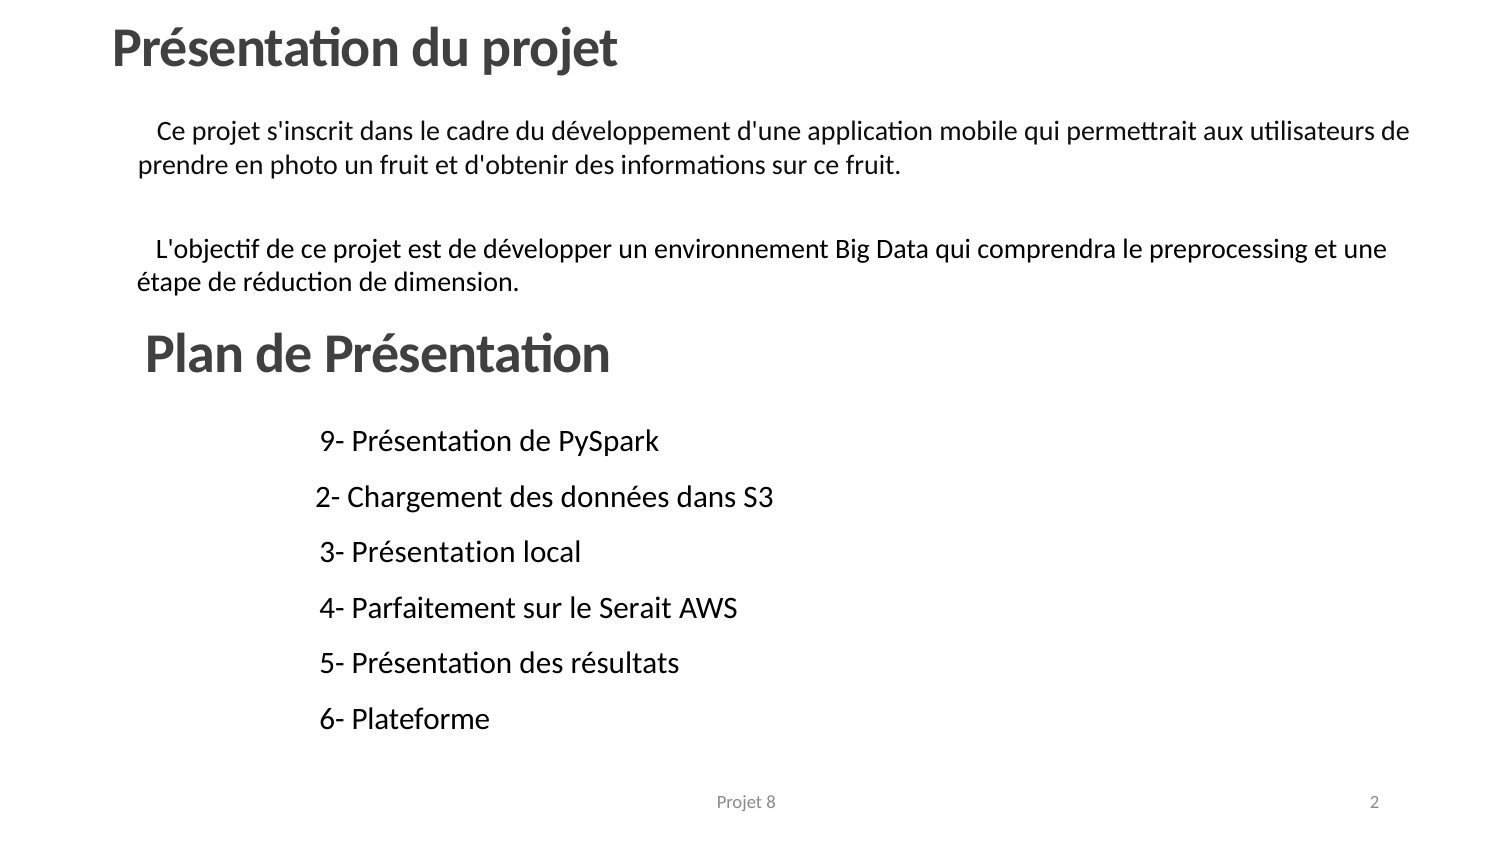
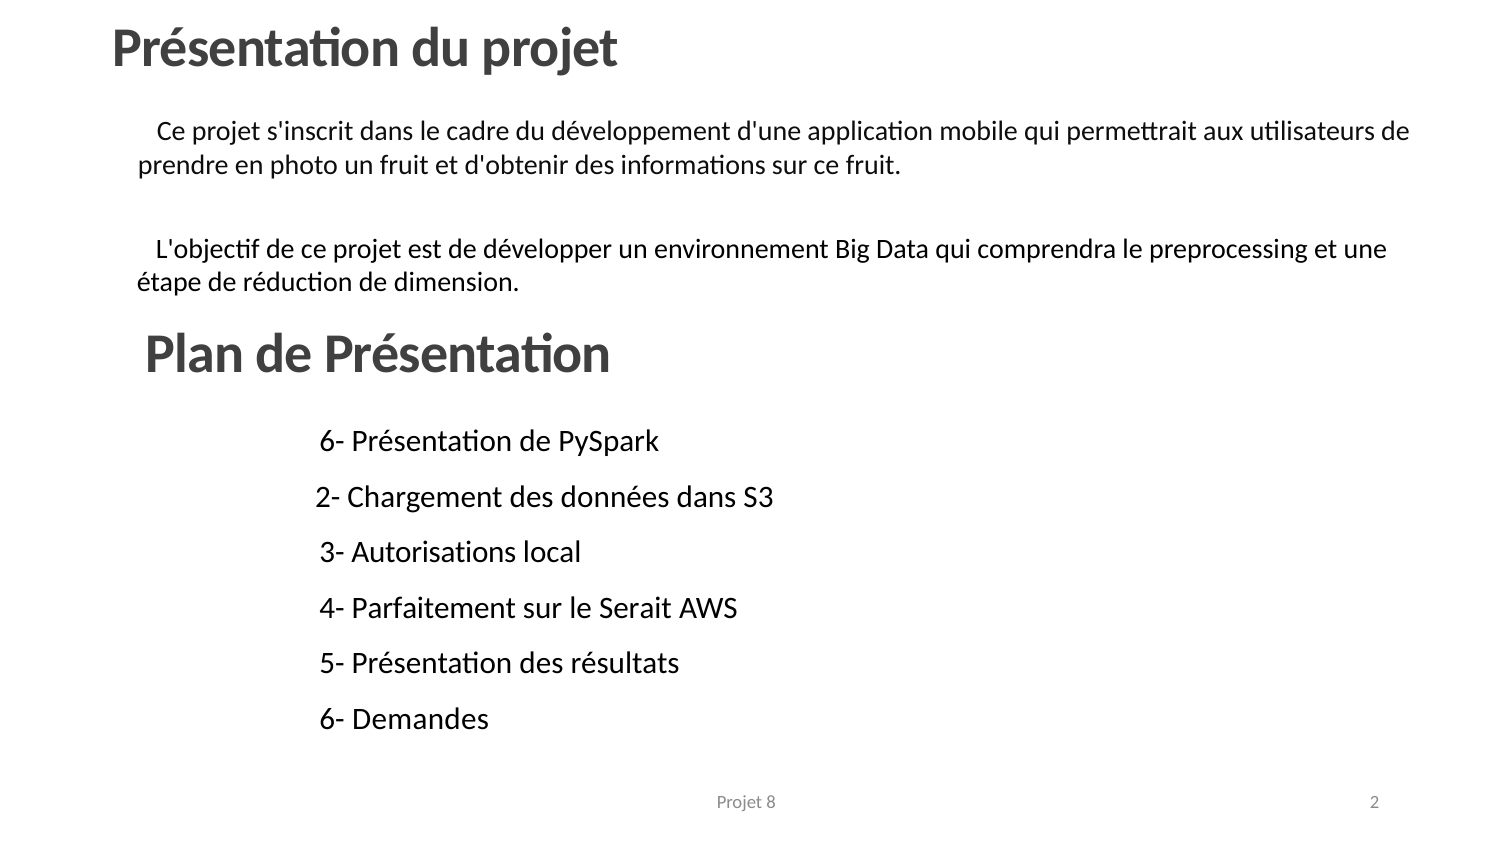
9- at (332, 441): 9- -> 6-
3- Présentation: Présentation -> Autorisations
Plateforme: Plateforme -> Demandes
